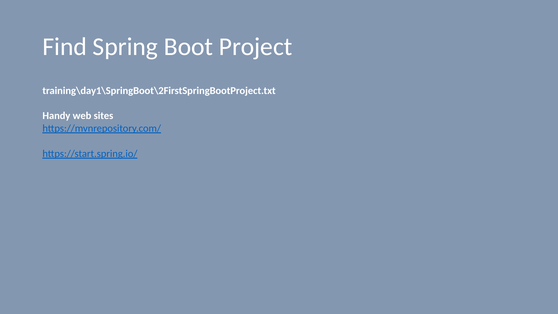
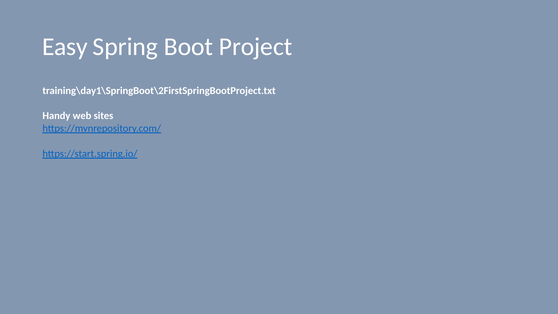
Find: Find -> Easy
